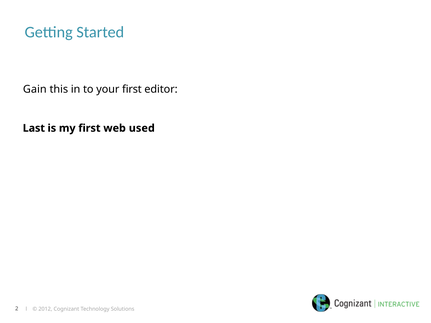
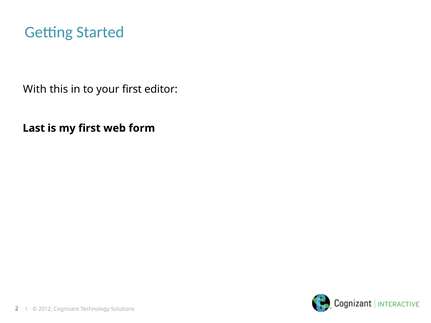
Gain: Gain -> With
used: used -> form
